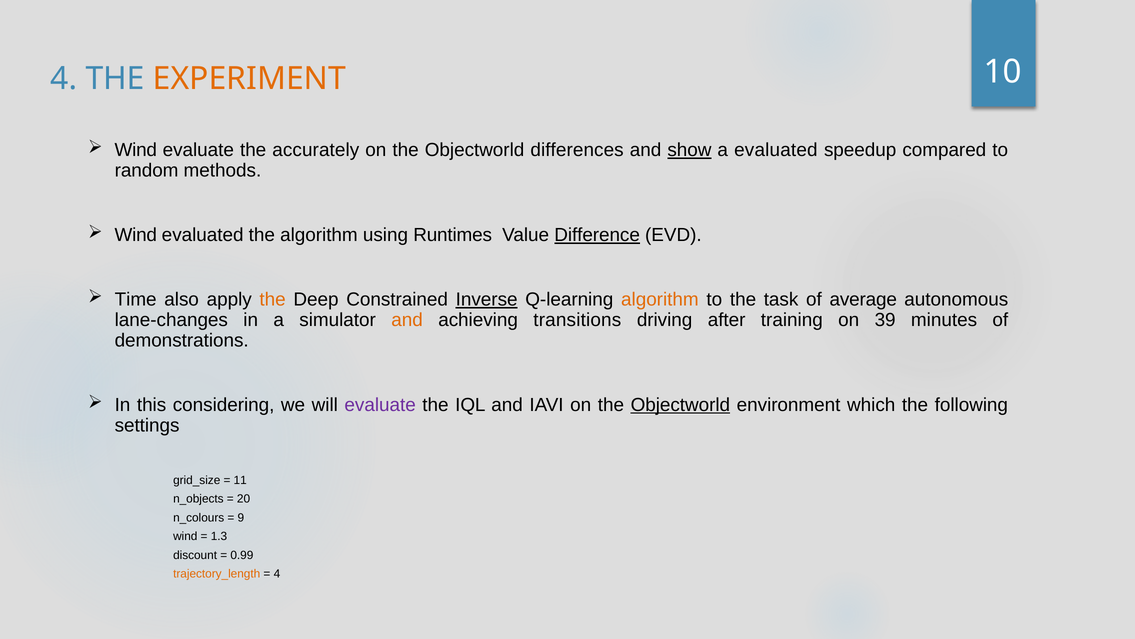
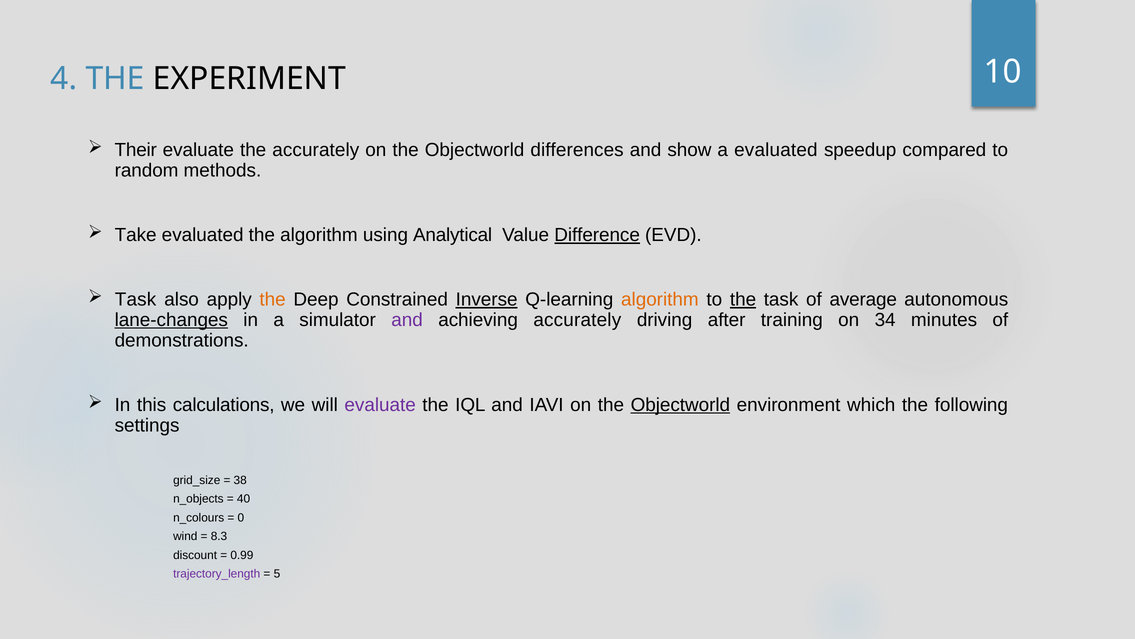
EXPERIMENT colour: orange -> black
Wind at (136, 150): Wind -> Their
show underline: present -> none
Wind at (136, 235): Wind -> Take
Runtimes: Runtimes -> Analytical
Time at (136, 299): Time -> Task
the at (743, 299) underline: none -> present
lane-changes underline: none -> present
and at (407, 320) colour: orange -> purple
achieving transitions: transitions -> accurately
39: 39 -> 34
considering: considering -> calculations
11: 11 -> 38
20: 20 -> 40
9: 9 -> 0
1.3: 1.3 -> 8.3
trajectory_length colour: orange -> purple
4 at (277, 573): 4 -> 5
